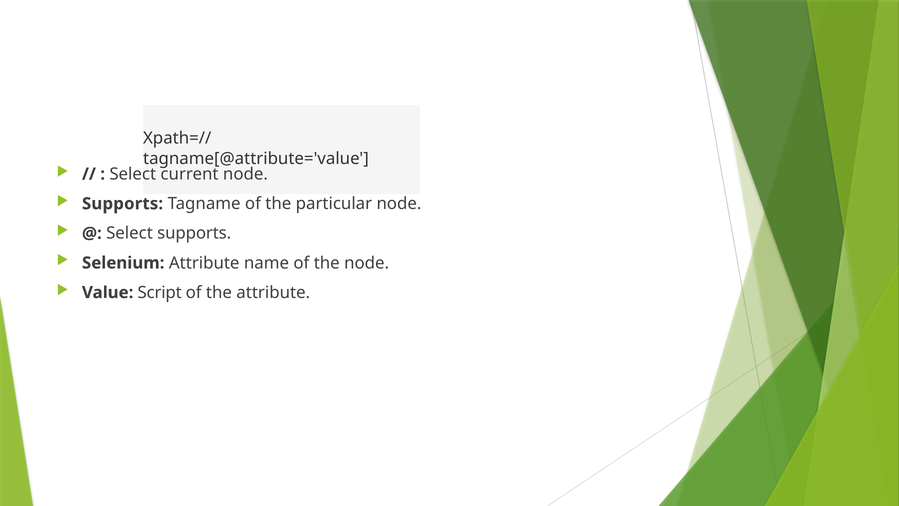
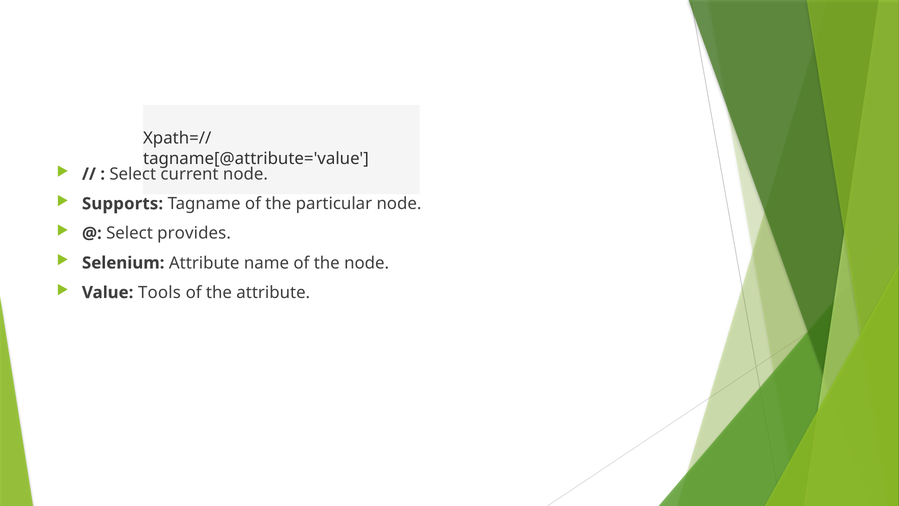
Select supports: supports -> provides
Script: Script -> Tools
